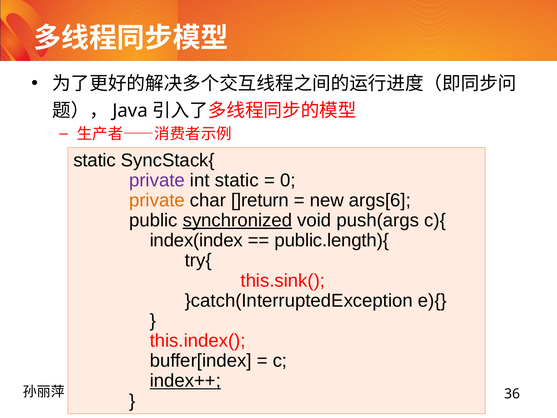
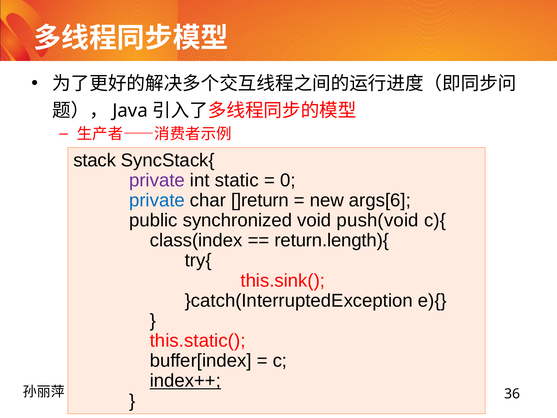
static at (95, 160): static -> stack
private at (157, 200) colour: orange -> blue
synchronized underline: present -> none
push(args: push(args -> push(void
index(index: index(index -> class(index
public.length){: public.length){ -> return.length){
this.index(: this.index( -> this.static(
